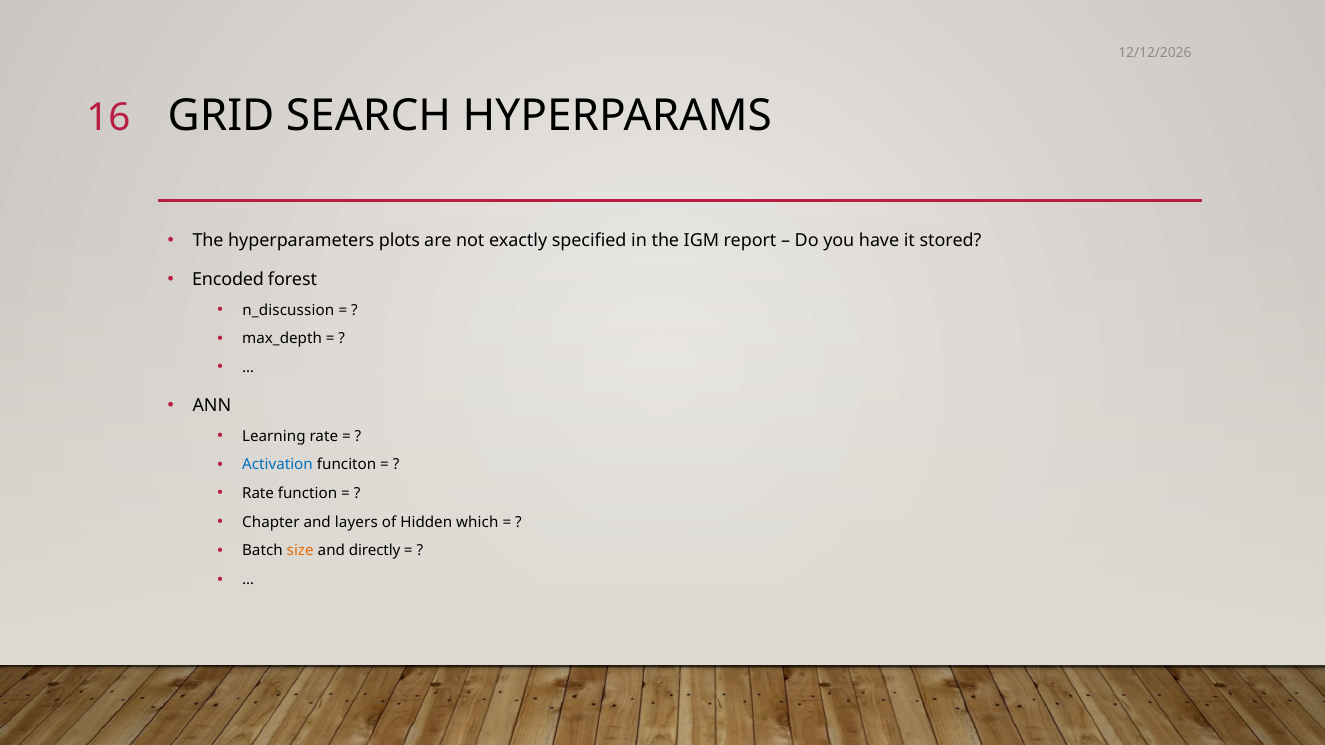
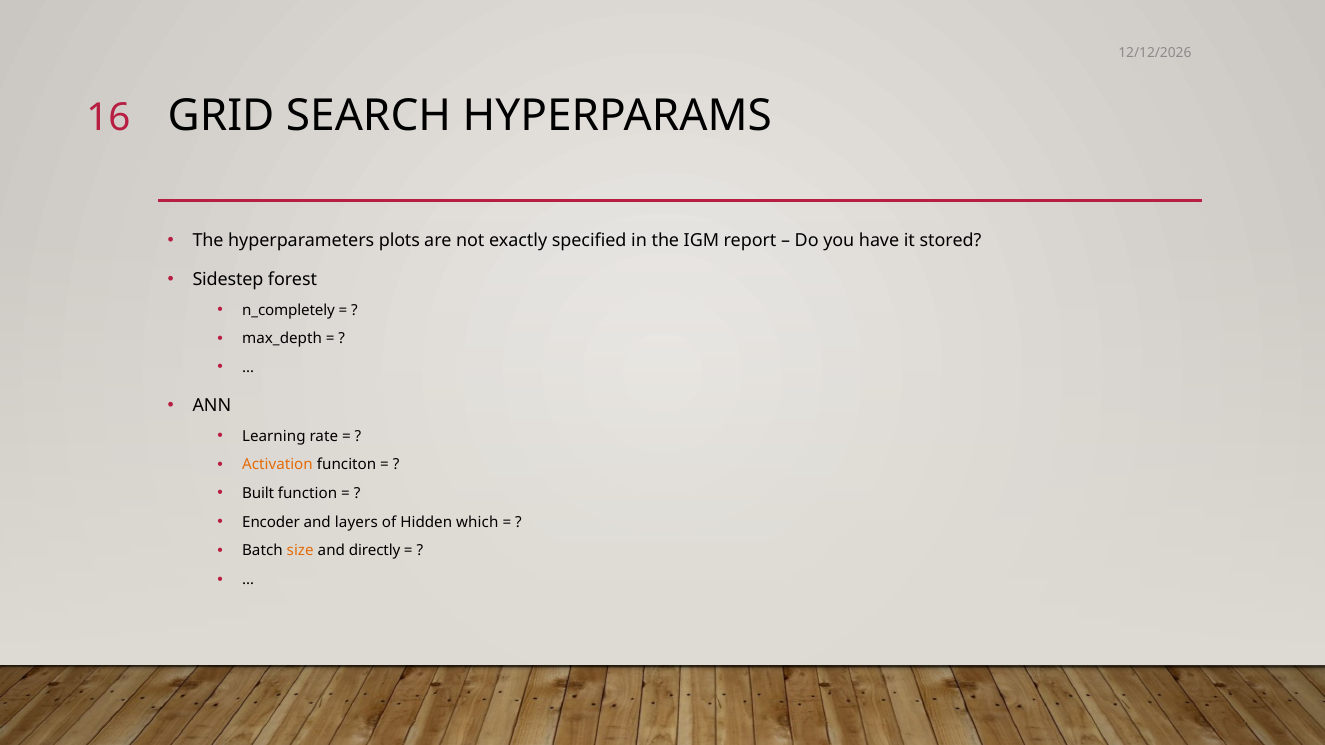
Encoded: Encoded -> Sidestep
n_discussion: n_discussion -> n_completely
Activation colour: blue -> orange
Rate at (258, 494): Rate -> Built
Chapter: Chapter -> Encoder
